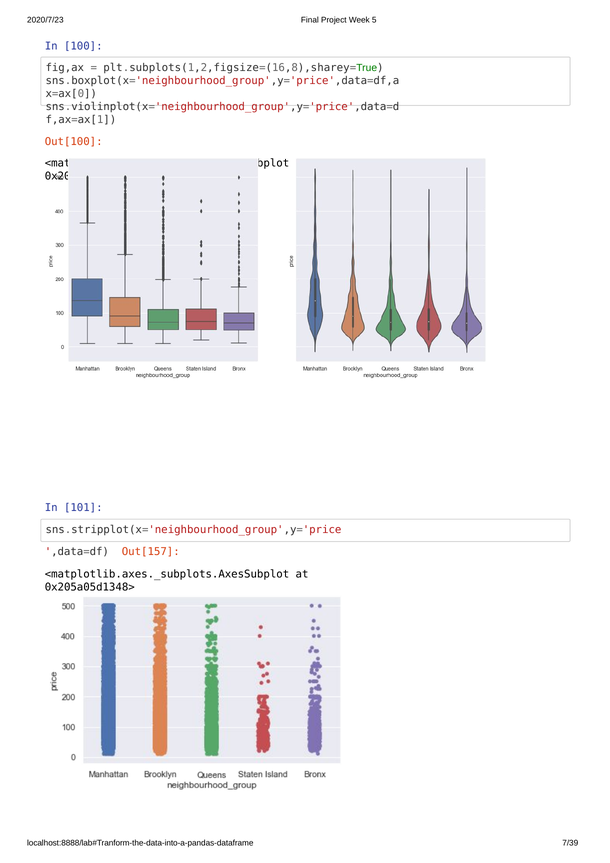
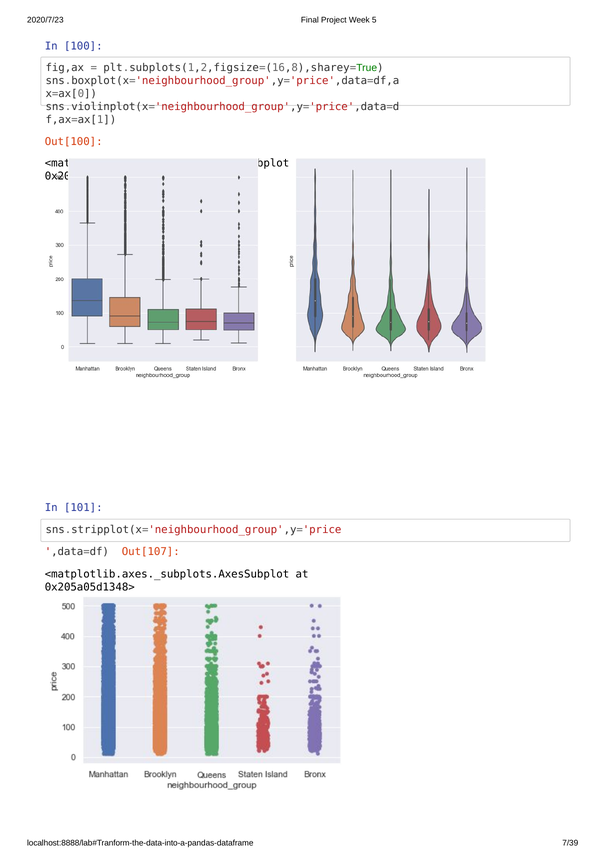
Out[157: Out[157 -> Out[107
